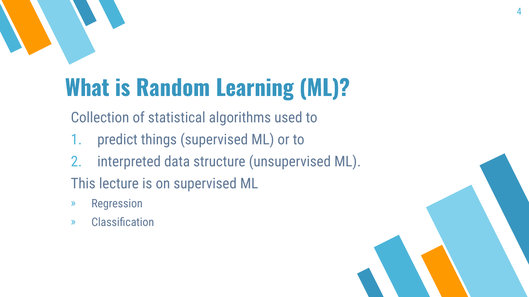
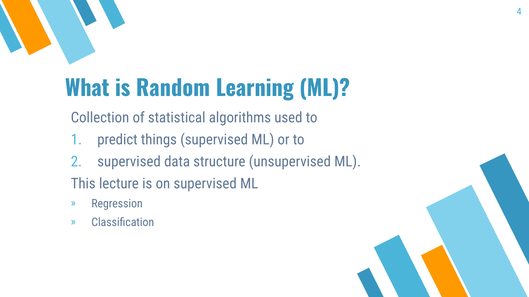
interpreted at (129, 162): interpreted -> supervised
